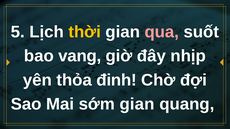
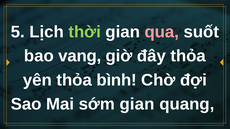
thời colour: yellow -> light green
đây nhịp: nhịp -> thỏa
đinh: đinh -> bình
